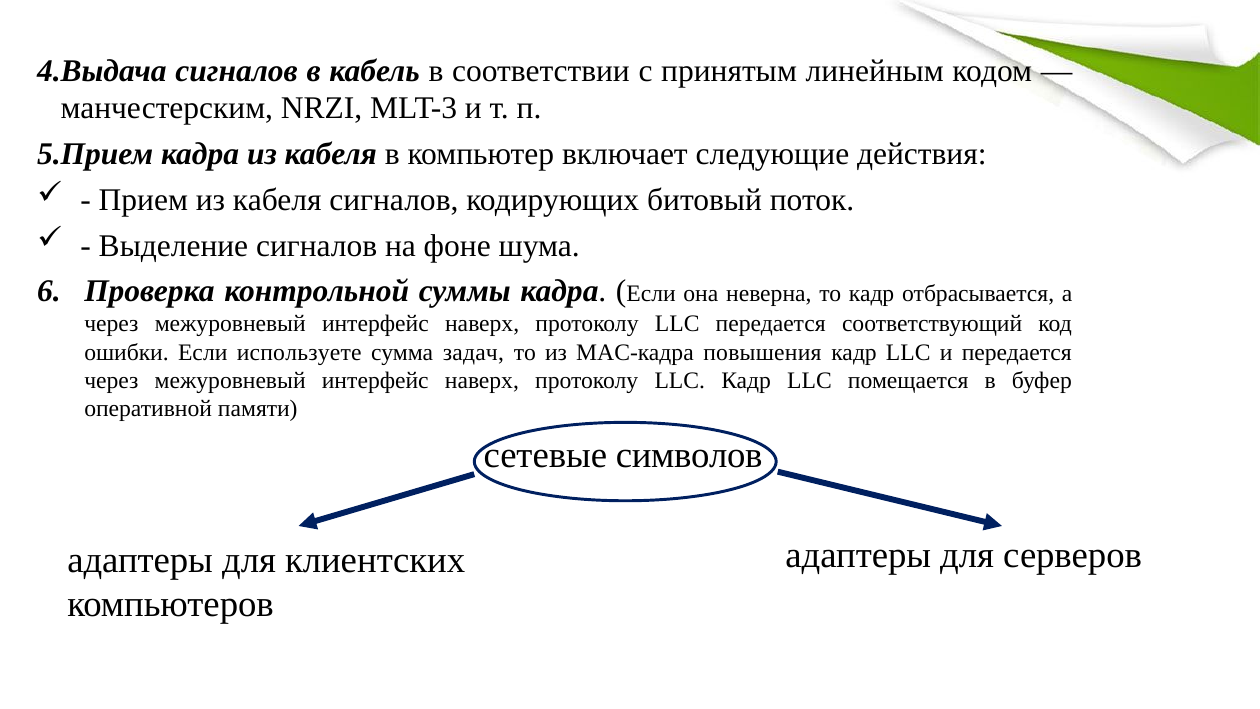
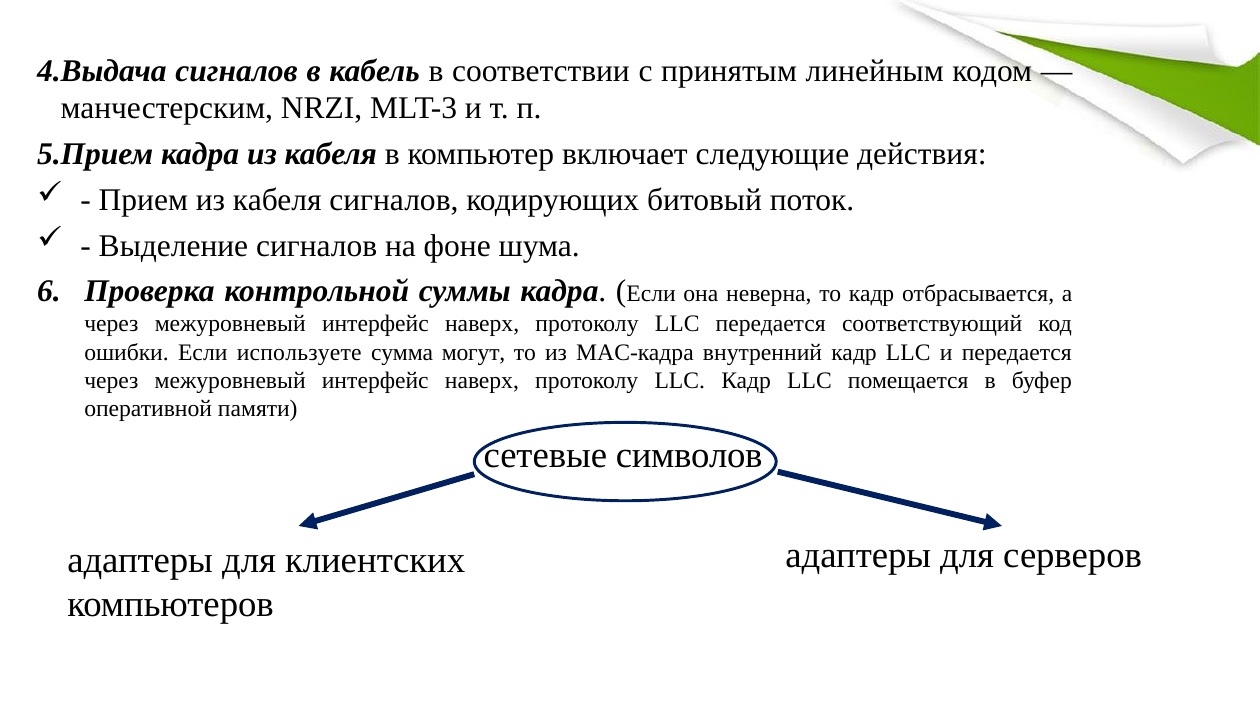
задач: задач -> могут
повышения: повышения -> внутренний
